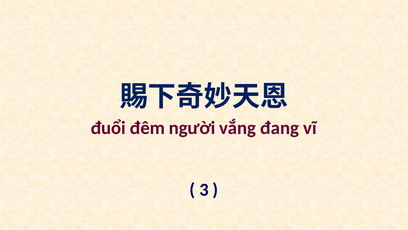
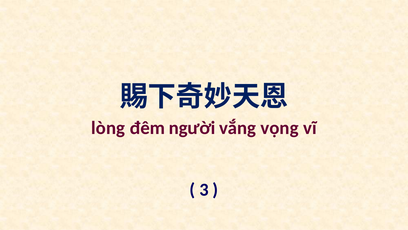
đuổi: đuổi -> lòng
đang: đang -> vọng
